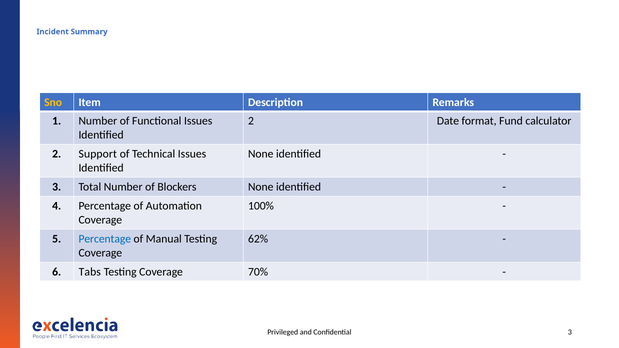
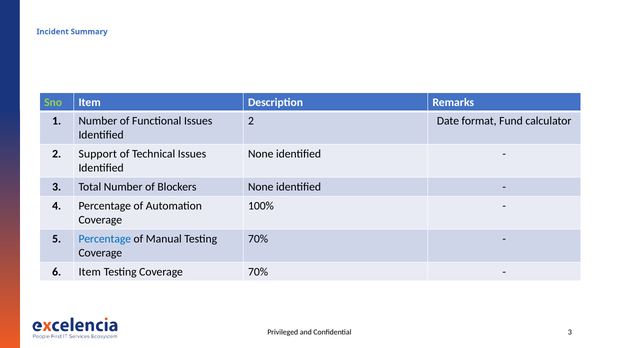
Sno colour: yellow -> light green
62% at (258, 239): 62% -> 70%
6 Tabs: Tabs -> Item
